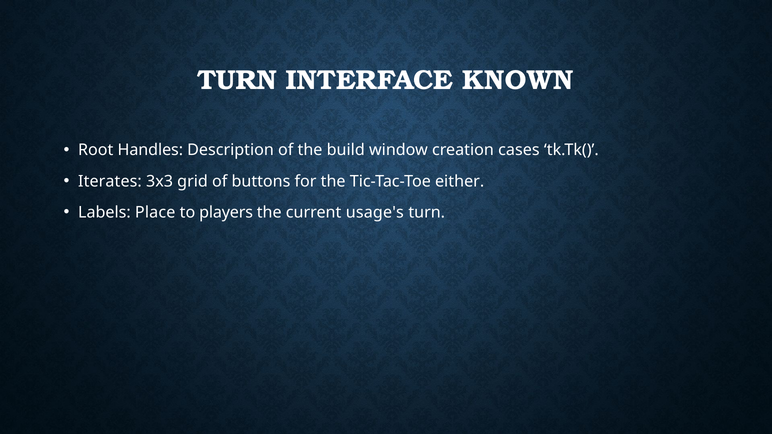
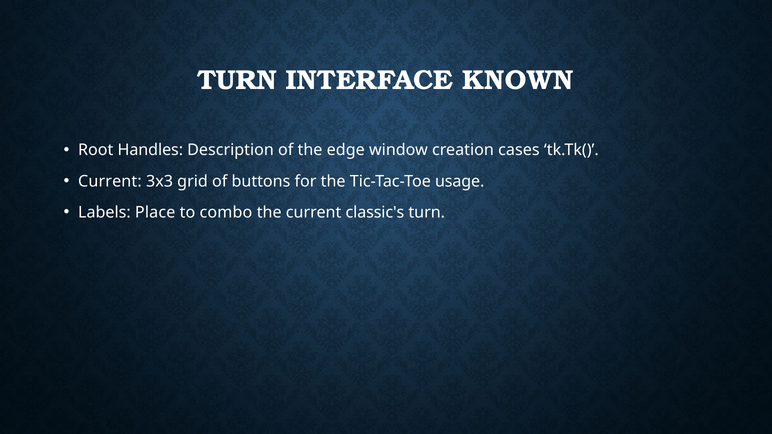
build: build -> edge
Iterates at (110, 181): Iterates -> Current
either: either -> usage
players: players -> combo
usage's: usage's -> classic's
